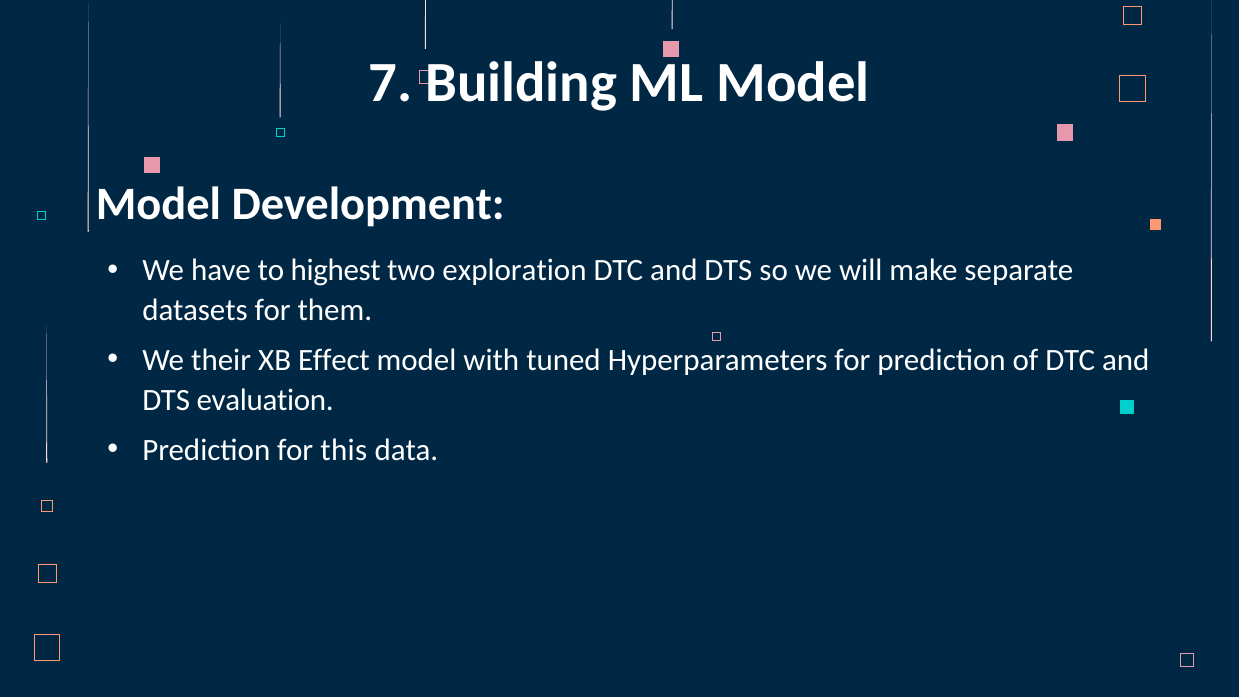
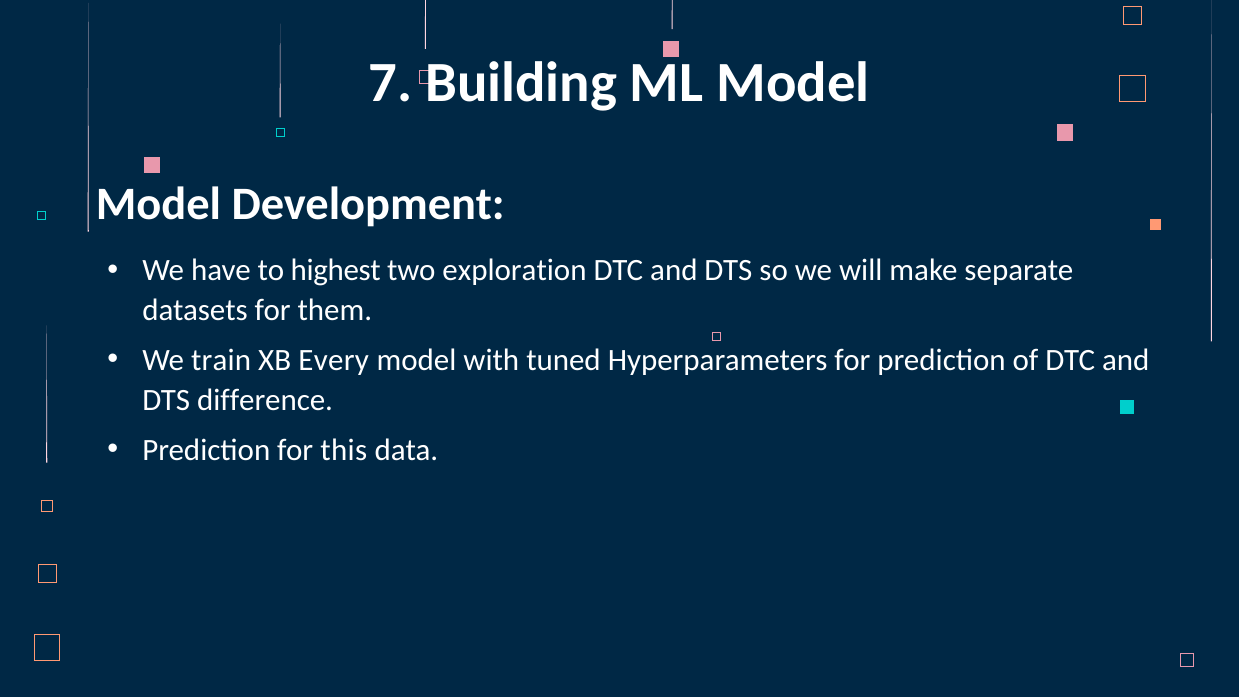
their: their -> train
Effect: Effect -> Every
evaluation: evaluation -> difference
